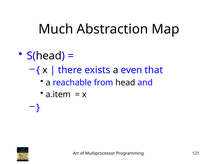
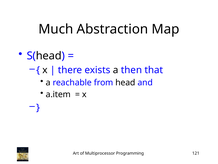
even: even -> then
